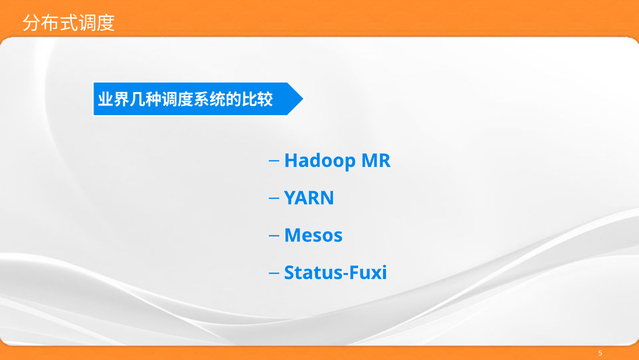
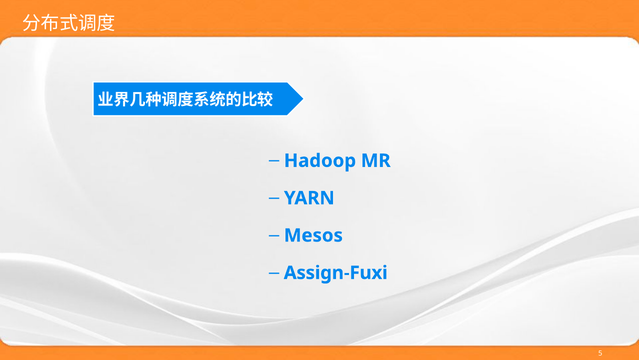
Status-Fuxi: Status-Fuxi -> Assign-Fuxi
